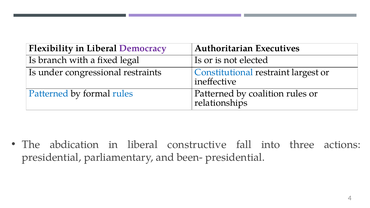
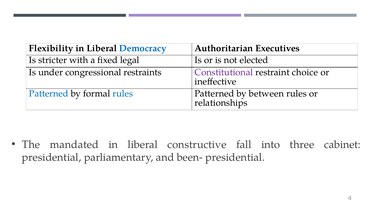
Democracy colour: purple -> blue
branch: branch -> stricter
Constitutional colour: blue -> purple
largest: largest -> choice
coalition: coalition -> between
abdication: abdication -> mandated
actions: actions -> cabinet
